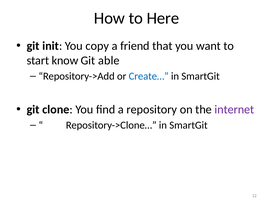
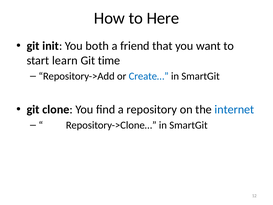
copy: copy -> both
know: know -> learn
able: able -> time
internet colour: purple -> blue
